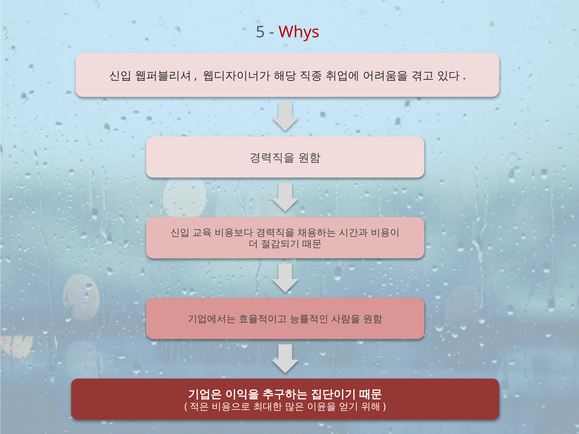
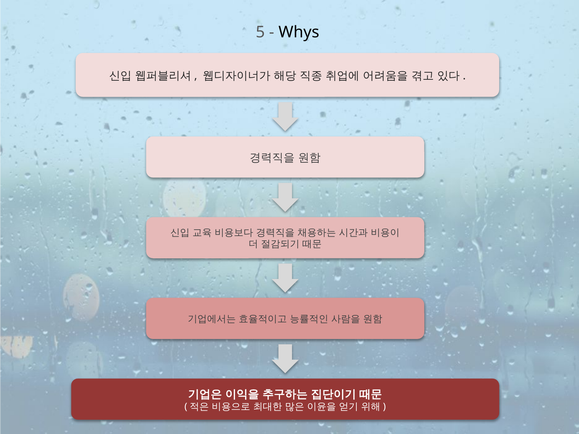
Whys colour: red -> black
